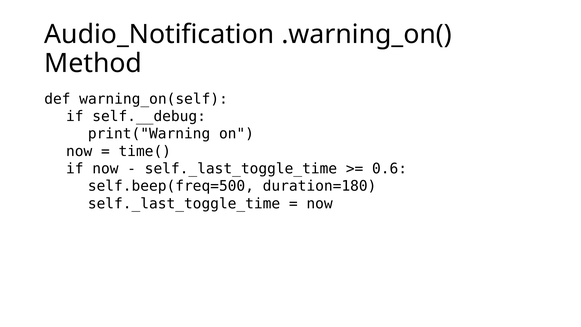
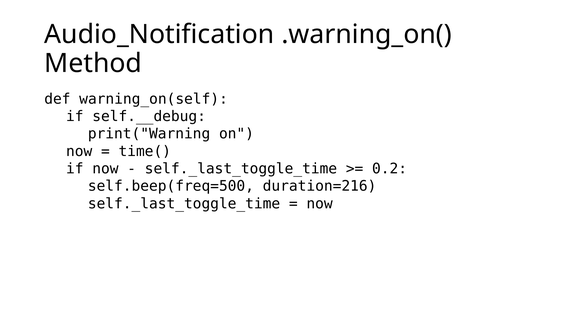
0.6: 0.6 -> 0.2
duration=180: duration=180 -> duration=216
